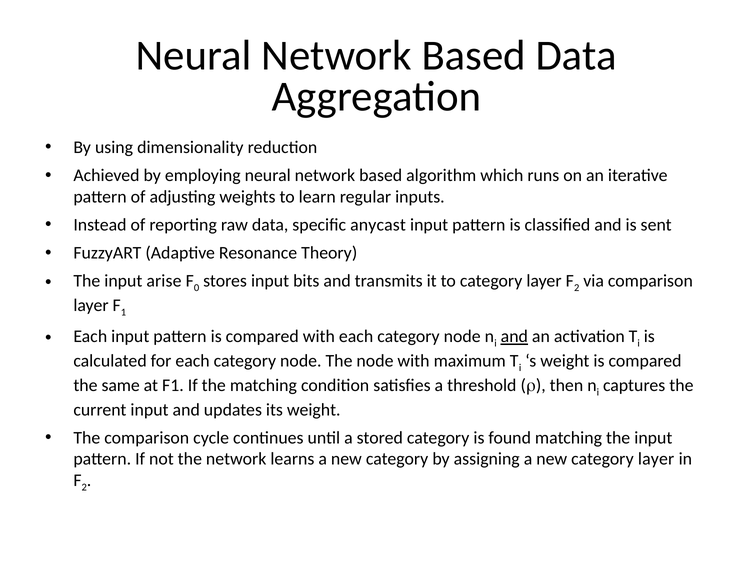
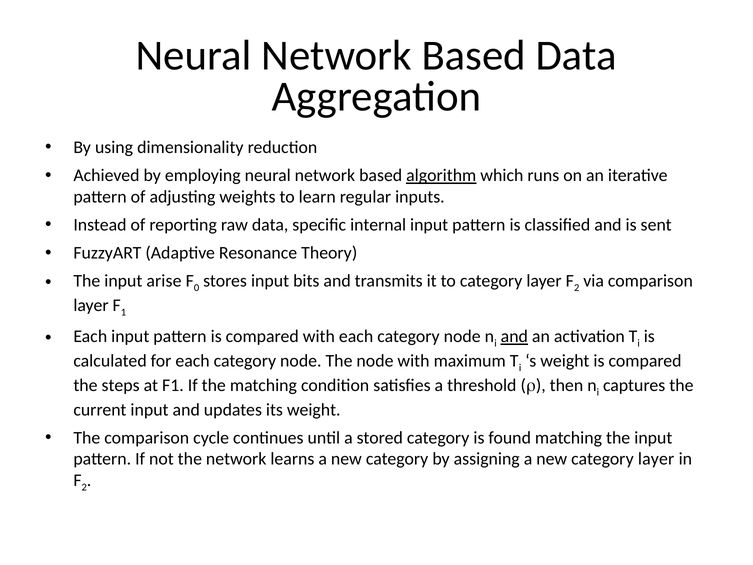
algorithm underline: none -> present
anycast: anycast -> internal
same: same -> steps
